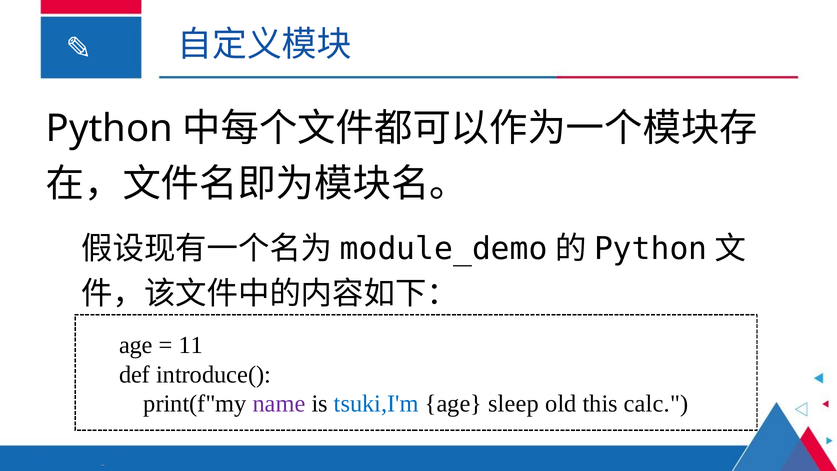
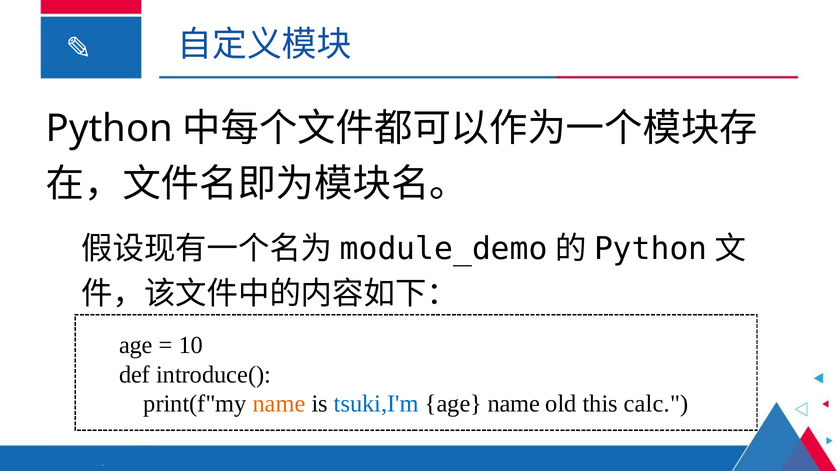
11: 11 -> 10
name at (279, 404) colour: purple -> orange
age sleep: sleep -> name
